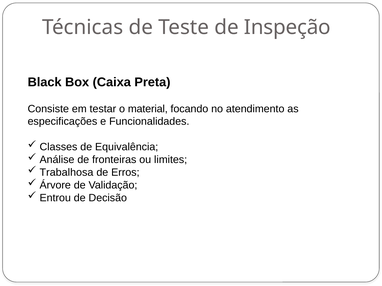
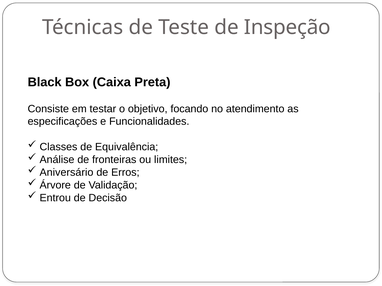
material: material -> objetivo
Trabalhosa: Trabalhosa -> Aniversário
